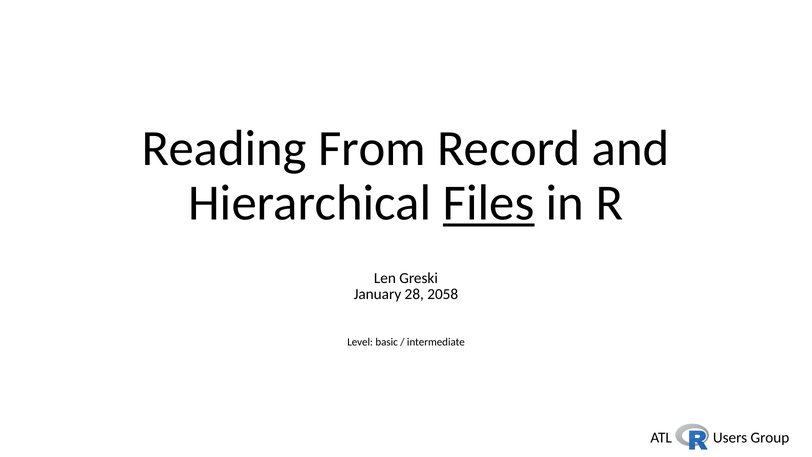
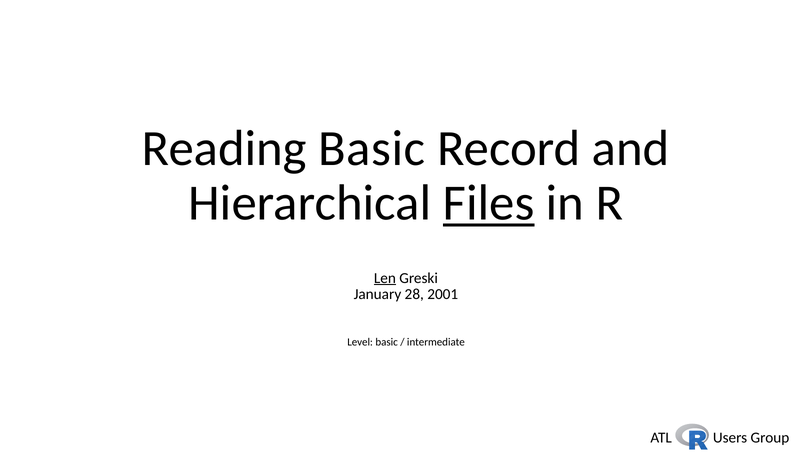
Reading From: From -> Basic
Len underline: none -> present
2058: 2058 -> 2001
